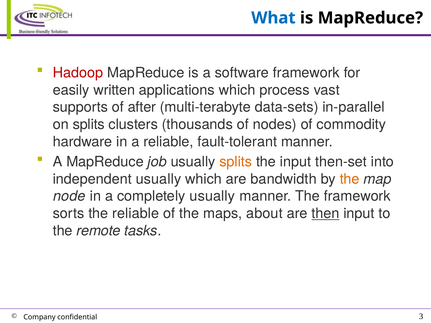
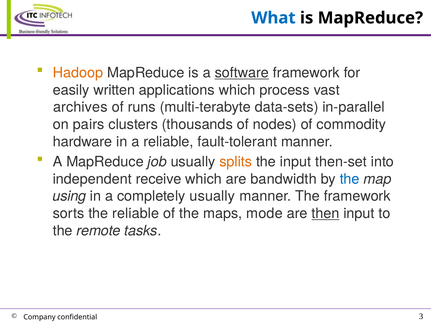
Hadoop colour: red -> orange
software underline: none -> present
supports: supports -> archives
after: after -> runs
on splits: splits -> pairs
independent usually: usually -> receive
the at (350, 179) colour: orange -> blue
node: node -> using
about: about -> mode
